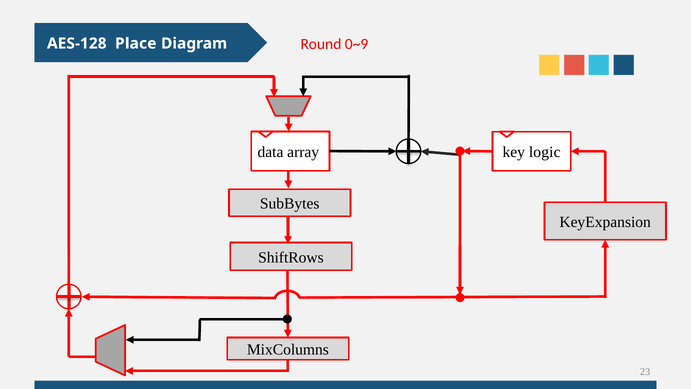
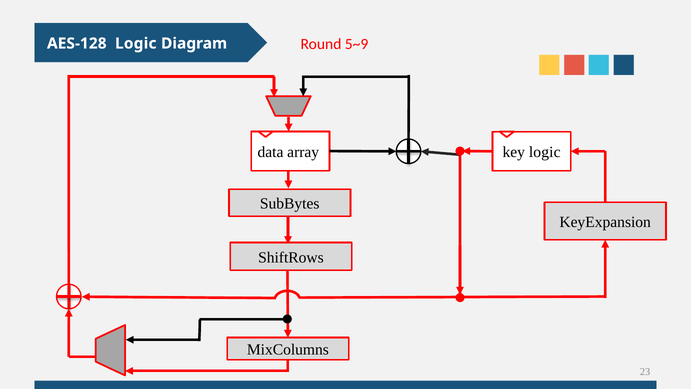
0~9: 0~9 -> 5~9
AES-128 Place: Place -> Logic
